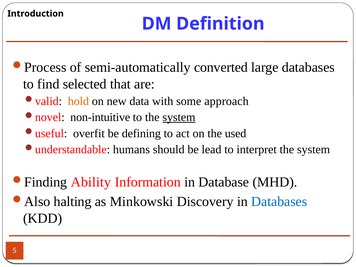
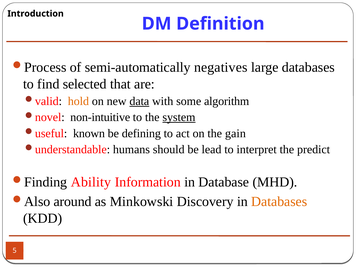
converted: converted -> negatives
data underline: none -> present
approach: approach -> algorithm
overfit: overfit -> known
used: used -> gain
interpret the system: system -> predict
halting: halting -> around
Databases at (279, 202) colour: blue -> orange
